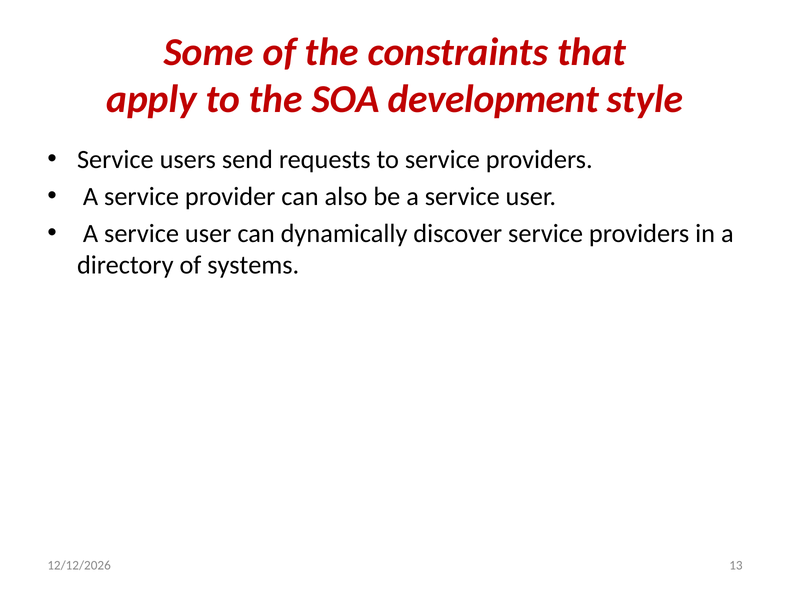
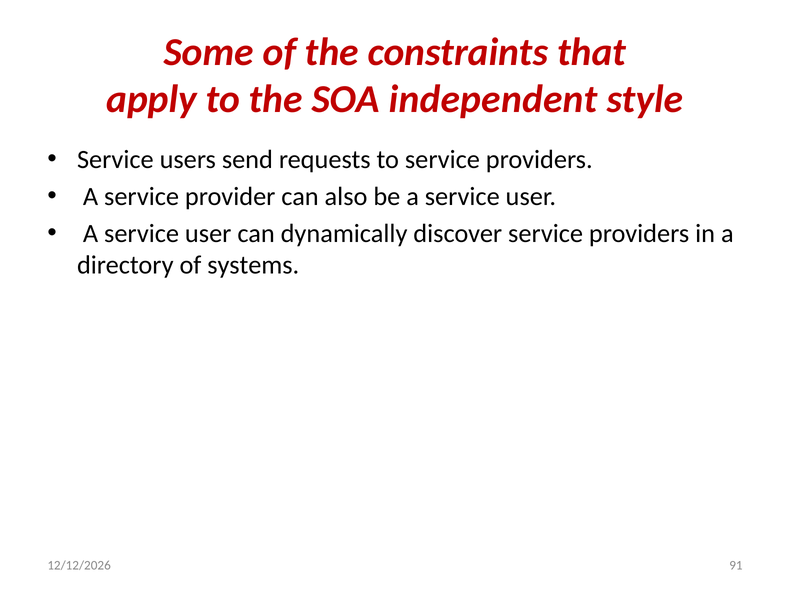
development: development -> independent
13: 13 -> 91
